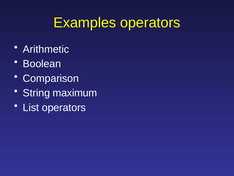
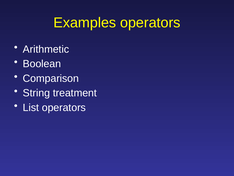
maximum: maximum -> treatment
